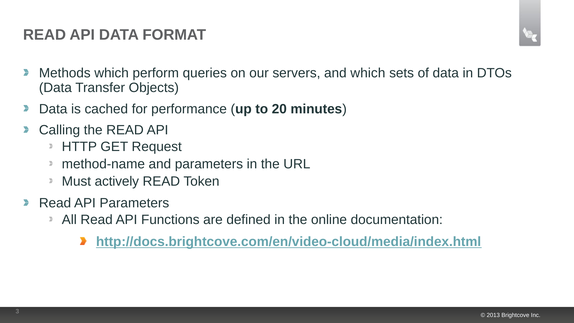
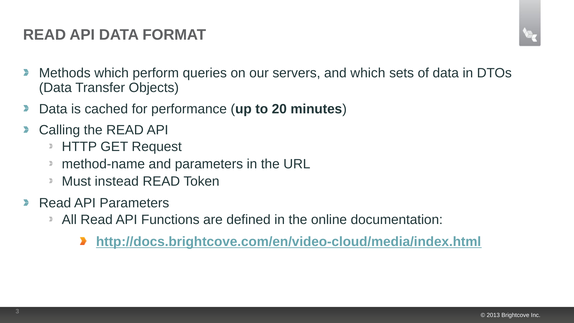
actively: actively -> instead
